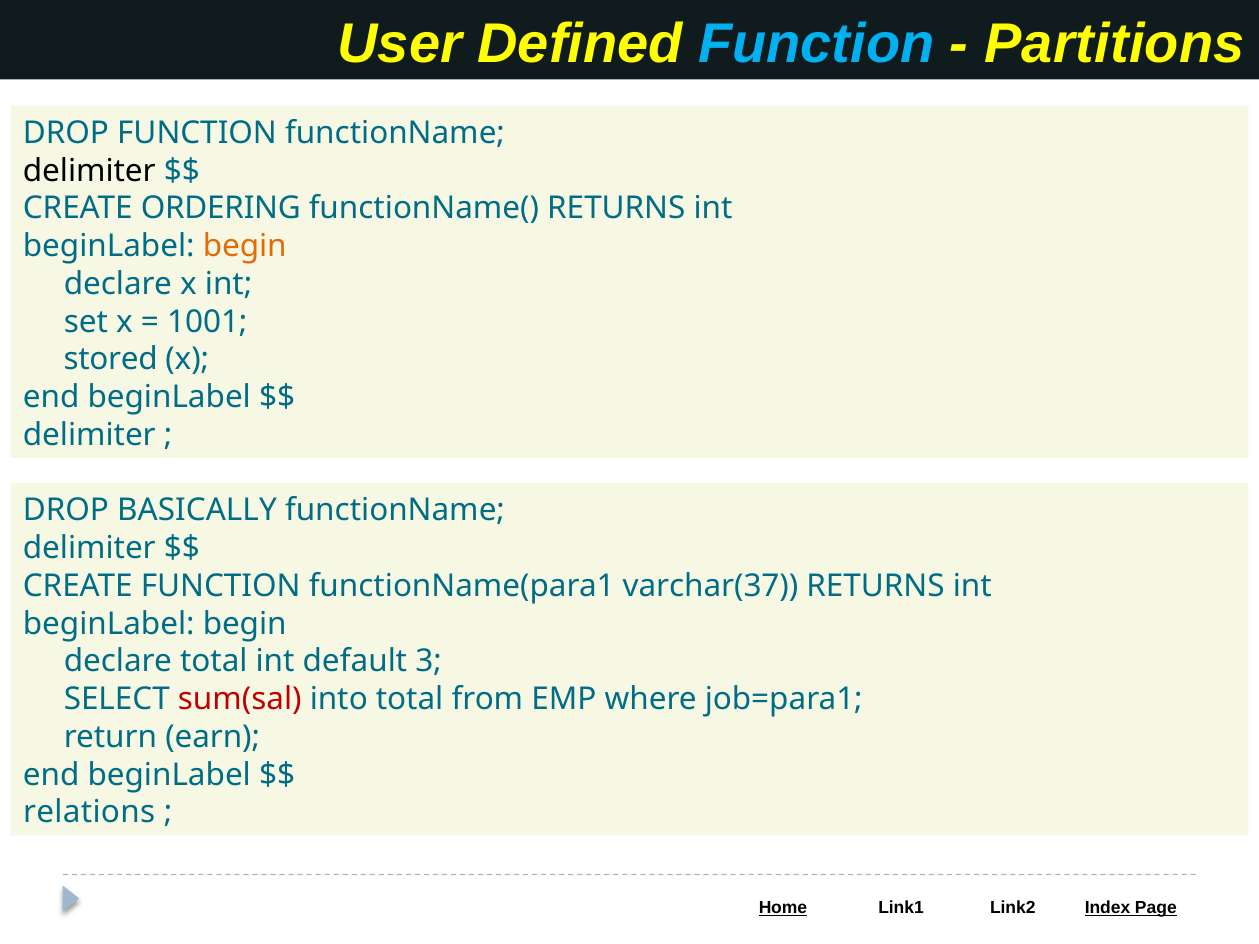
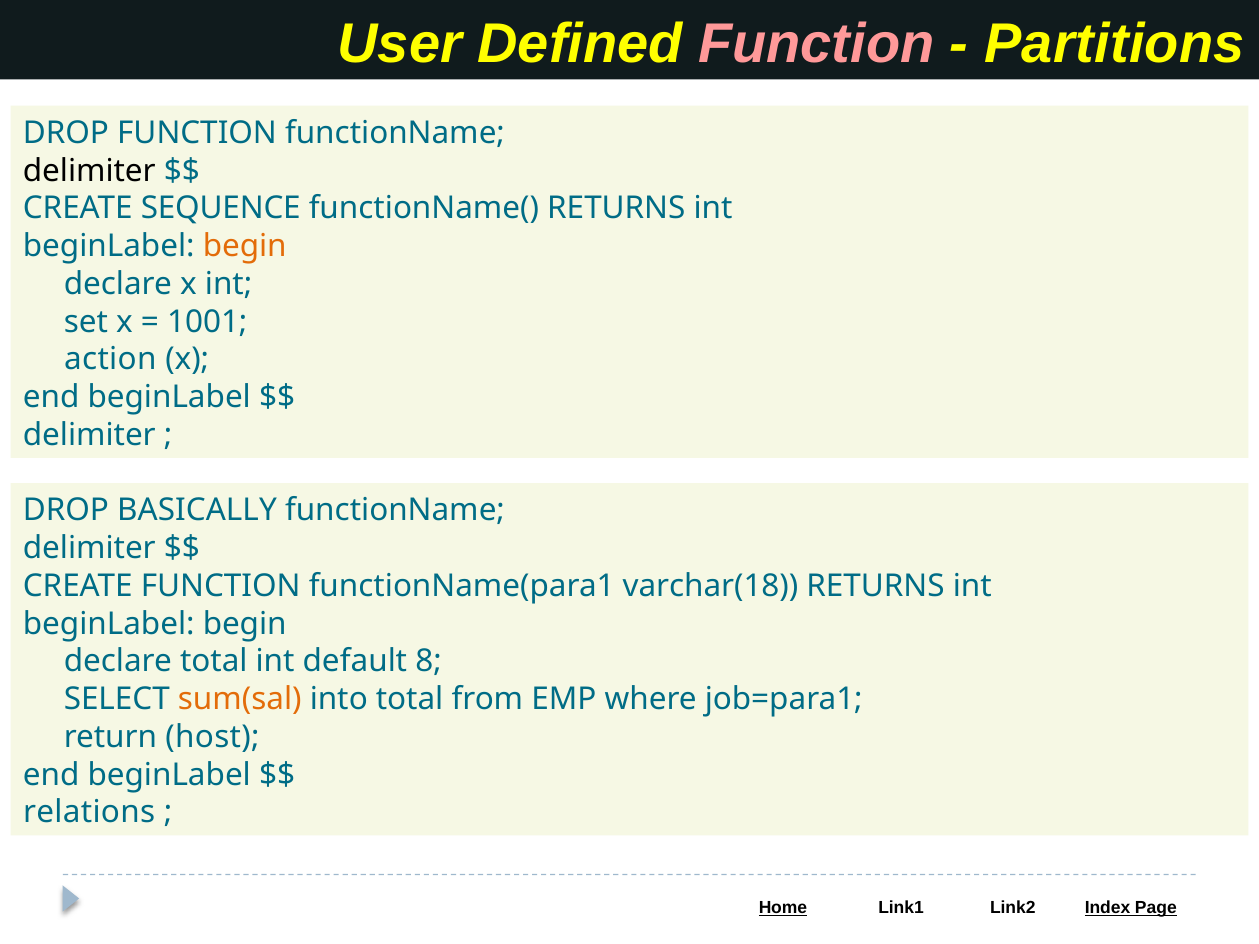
Function at (816, 44) colour: light blue -> pink
ORDERING: ORDERING -> SEQUENCE
stored: stored -> action
varchar(37: varchar(37 -> varchar(18
3: 3 -> 8
sum(sal colour: red -> orange
earn: earn -> host
